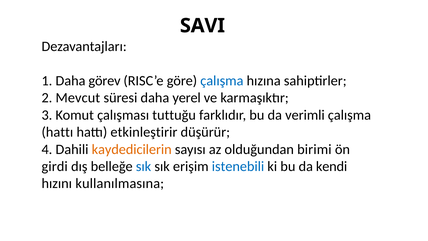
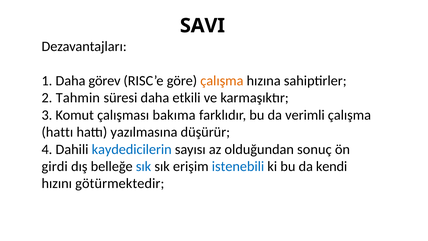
çalışma at (222, 81) colour: blue -> orange
Mevcut: Mevcut -> Tahmin
yerel: yerel -> etkili
tuttuğu: tuttuğu -> bakıma
etkinleştirir: etkinleştirir -> yazılmasına
kaydedicilerin colour: orange -> blue
birimi: birimi -> sonuç
kullanılmasına: kullanılmasına -> götürmektedir
